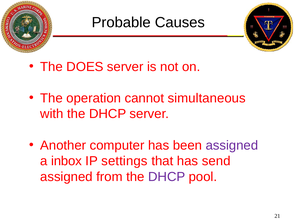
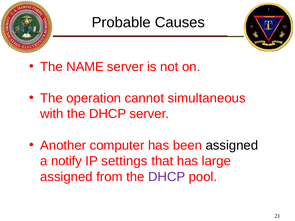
DOES: DOES -> NAME
assigned at (232, 145) colour: purple -> black
inbox: inbox -> notify
send: send -> large
